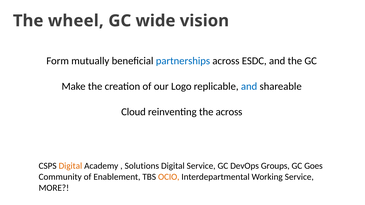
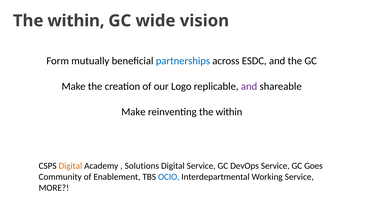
wheel at (76, 21): wheel -> within
and at (249, 86) colour: blue -> purple
Cloud at (133, 112): Cloud -> Make
reinventing the across: across -> within
DevOps Groups: Groups -> Service
OCIO colour: orange -> blue
